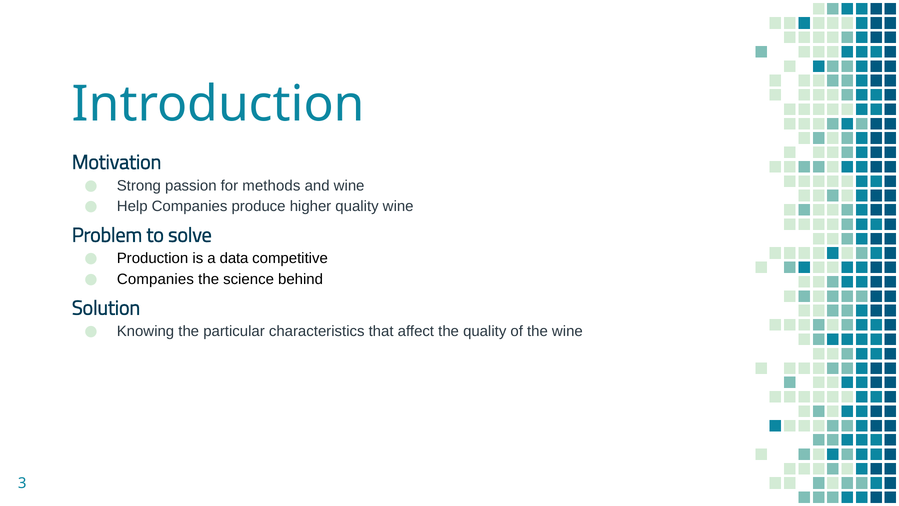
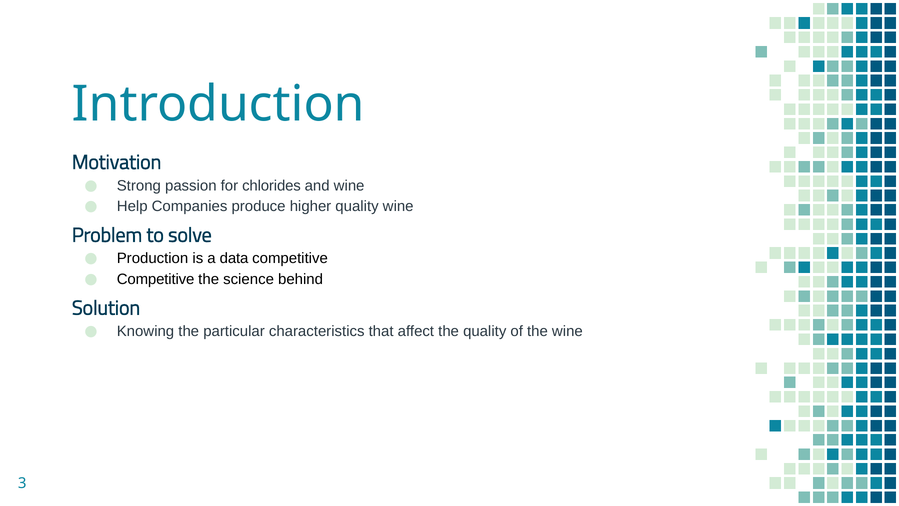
methods: methods -> chlorides
Companies at (155, 279): Companies -> Competitive
